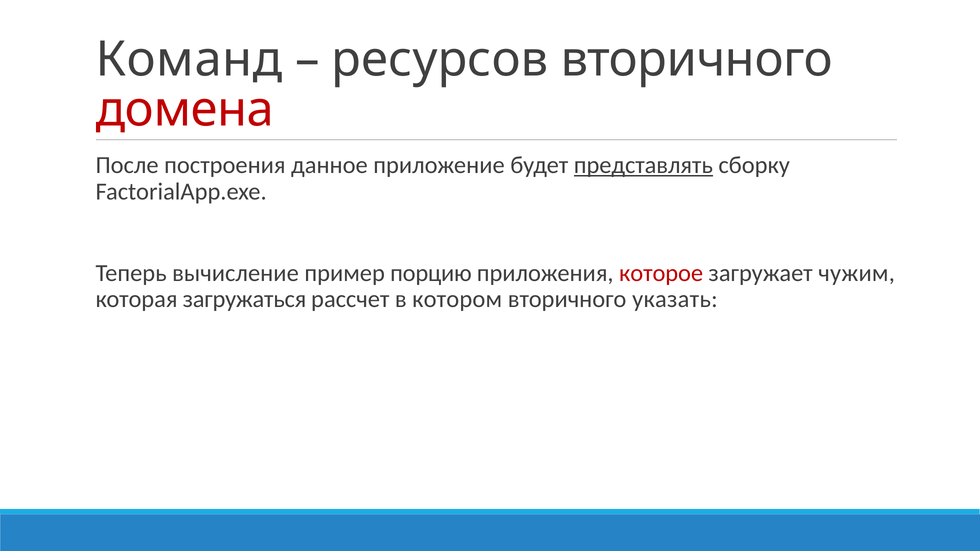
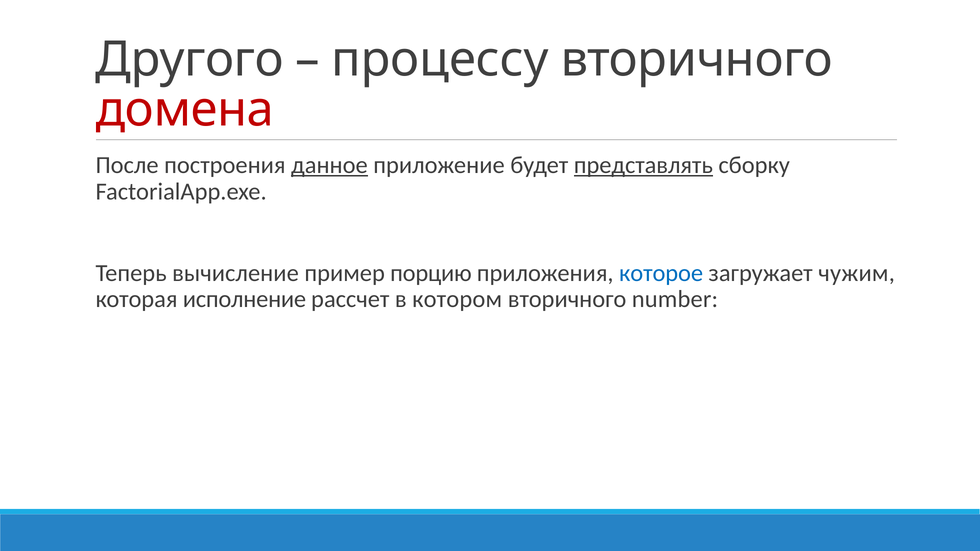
Команд: Команд -> Другого
ресурсов: ресурсов -> процессу
данное underline: none -> present
которое colour: red -> blue
загружаться: загружаться -> исполнение
указать: указать -> number
